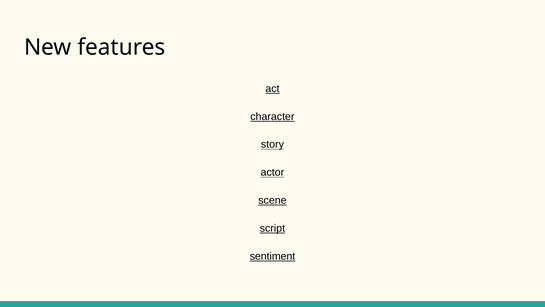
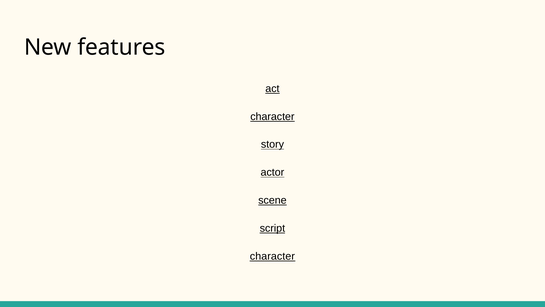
sentiment at (272, 256): sentiment -> character
